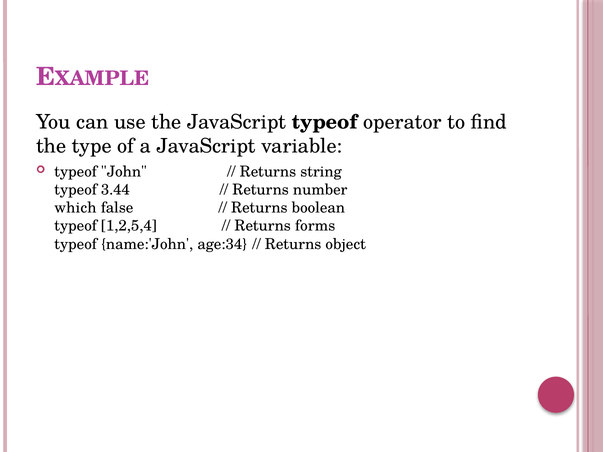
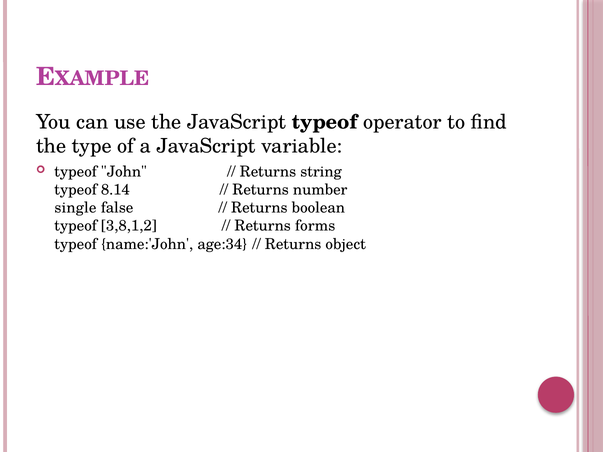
3.44: 3.44 -> 8.14
which: which -> single
1,2,5,4: 1,2,5,4 -> 3,8,1,2
